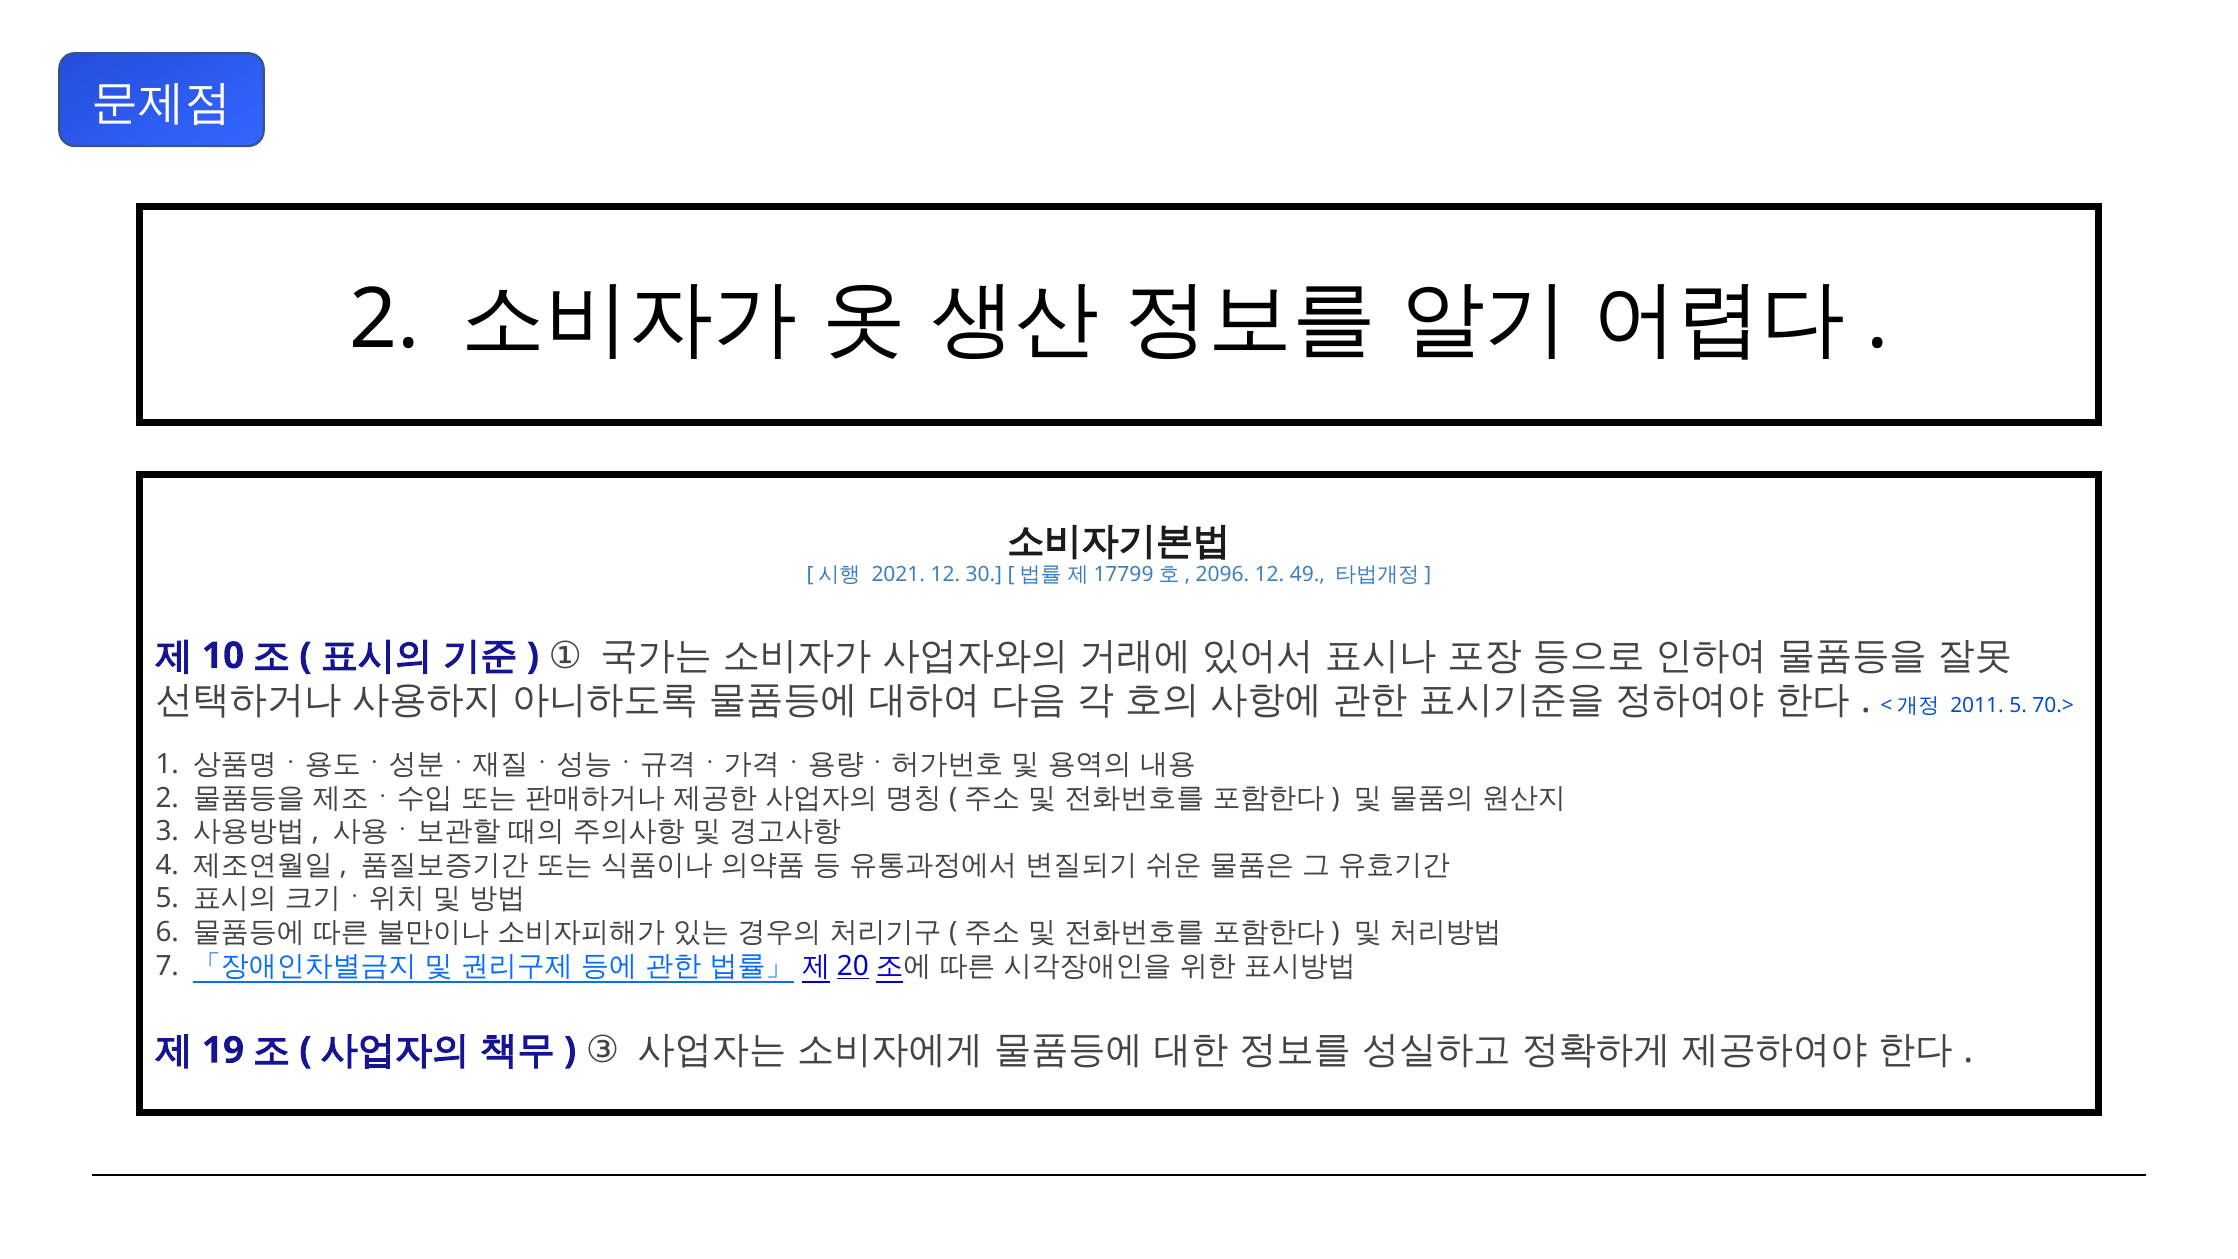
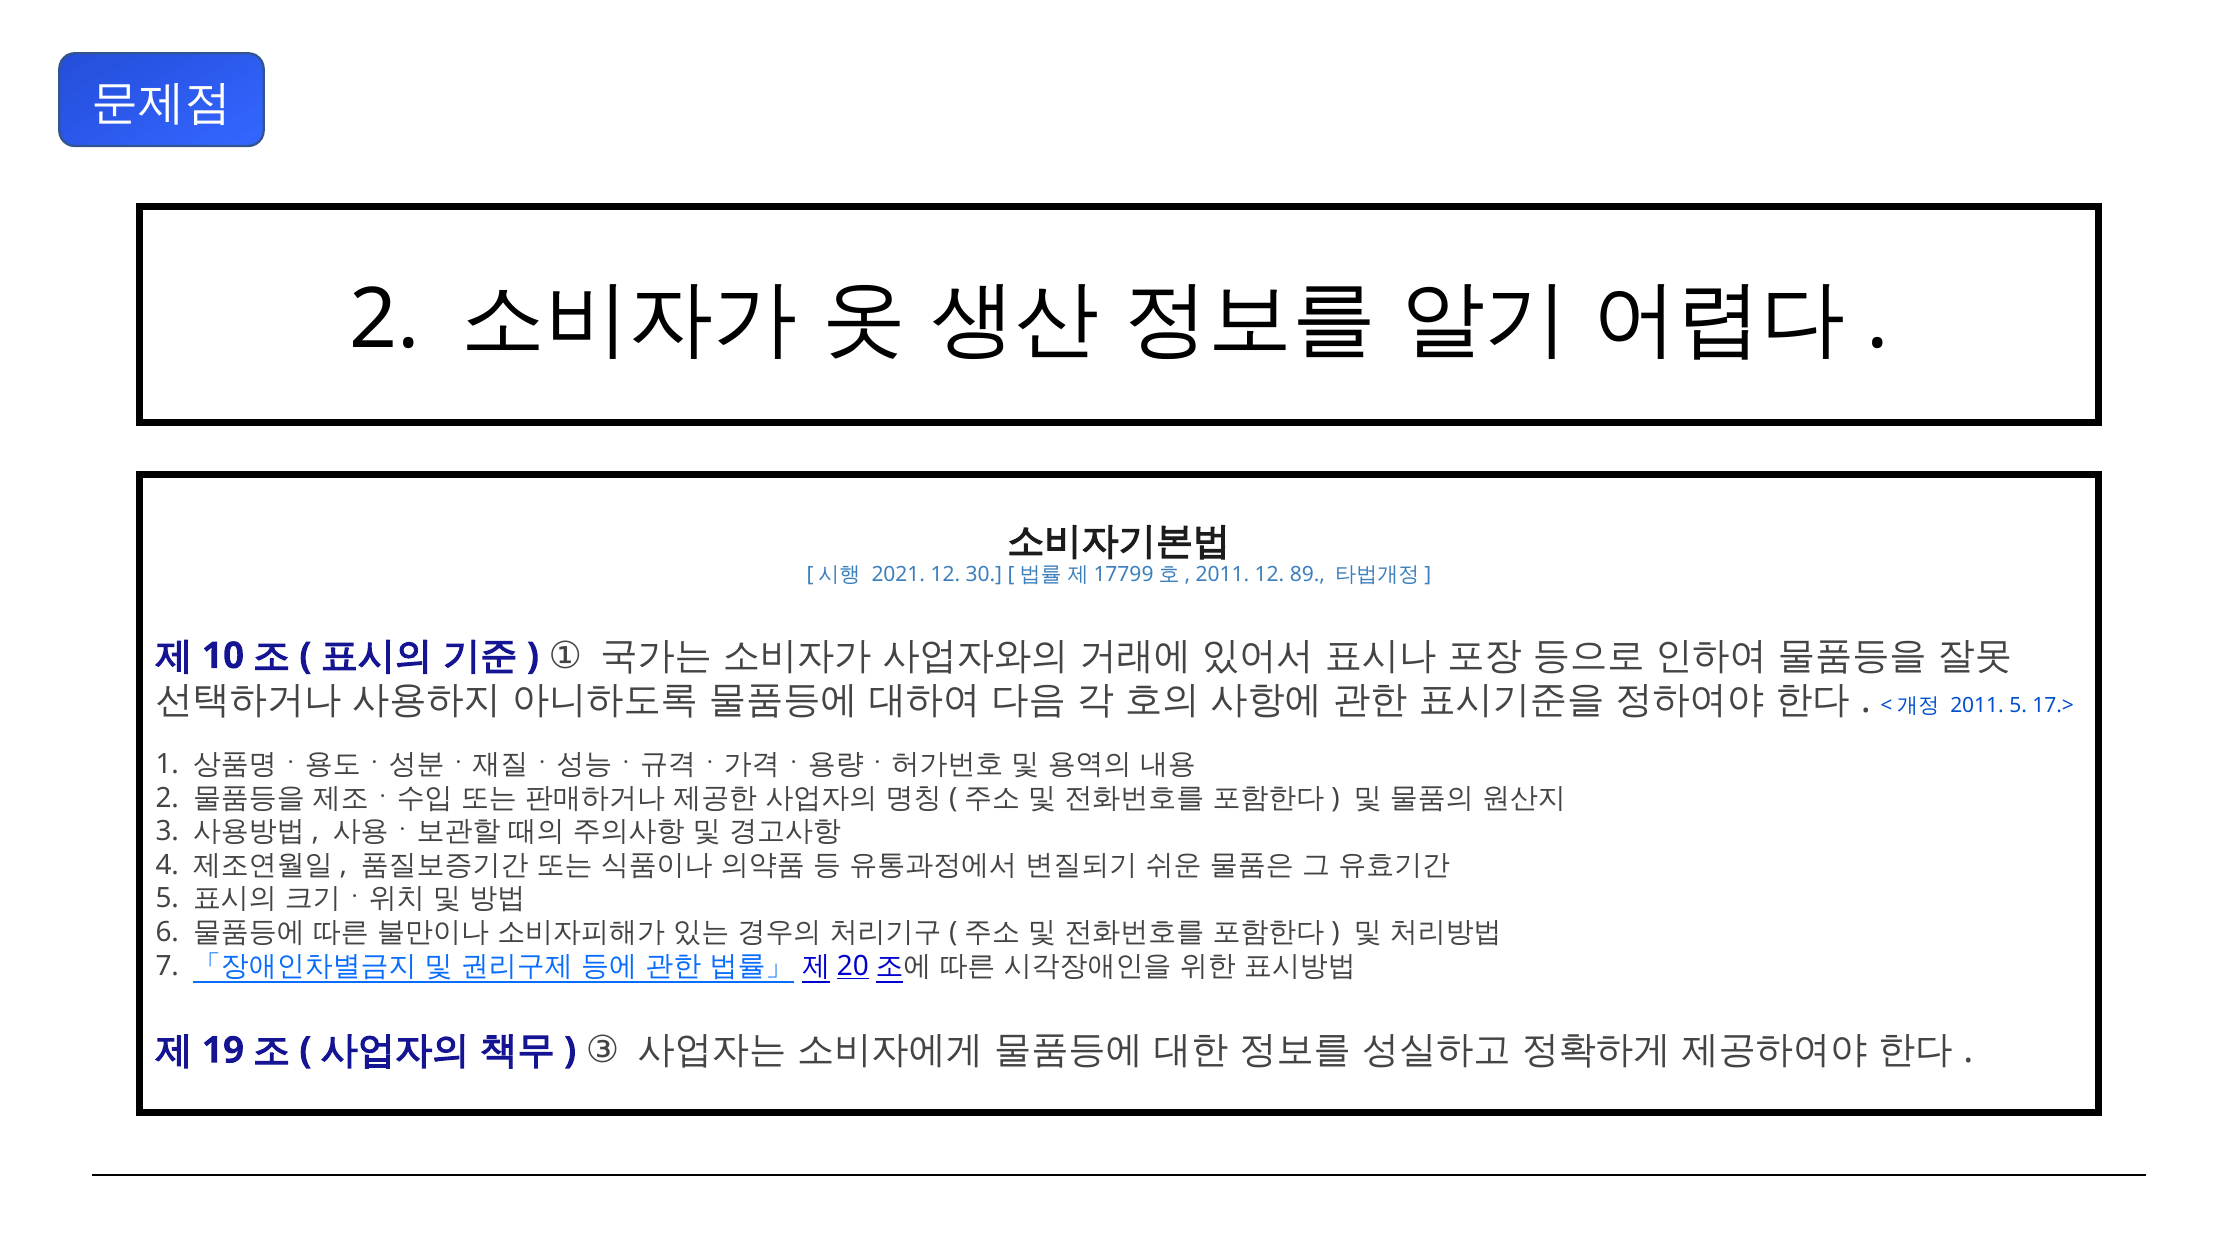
2096 at (1222, 575): 2096 -> 2011
49: 49 -> 89
70.>: 70.> -> 17.>
